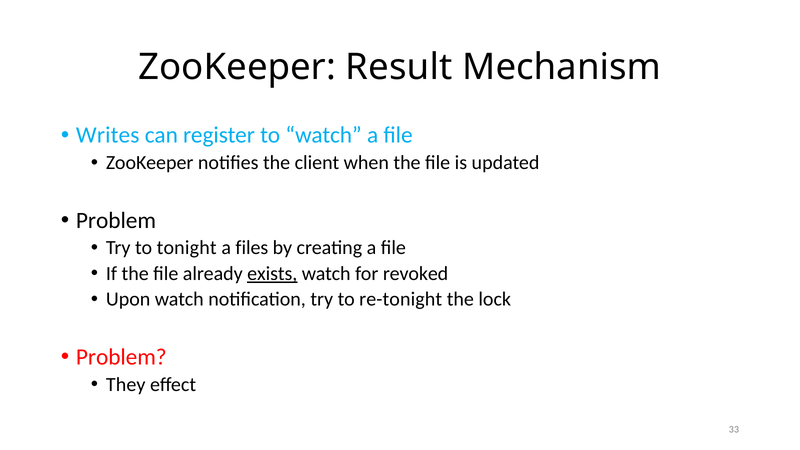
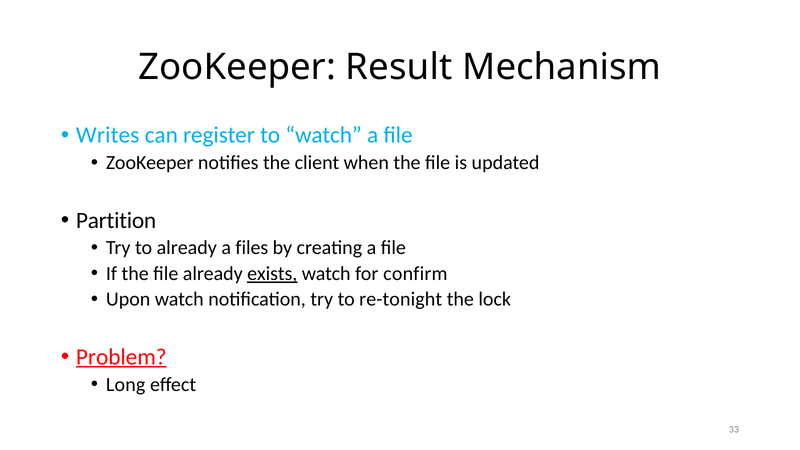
Problem at (116, 220): Problem -> Partition
to tonight: tonight -> already
revoked: revoked -> confirm
Problem at (121, 357) underline: none -> present
They: They -> Long
